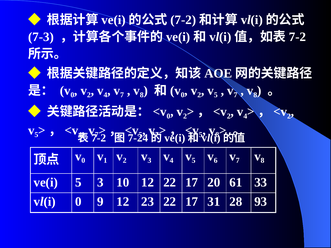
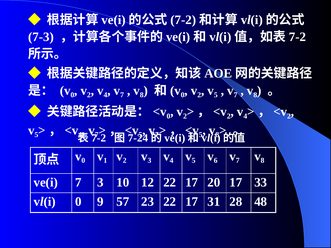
ve(i 5: 5 -> 7
20 61: 61 -> 17
9 12: 12 -> 57
93: 93 -> 48
